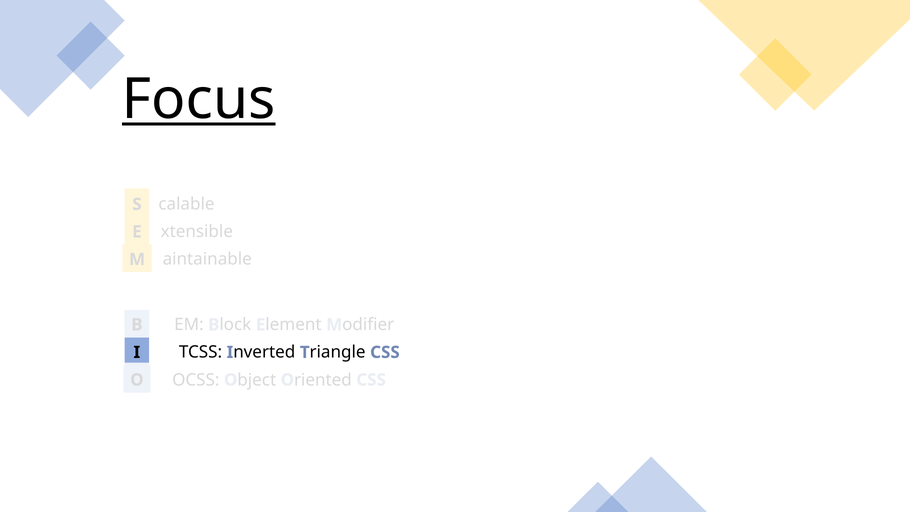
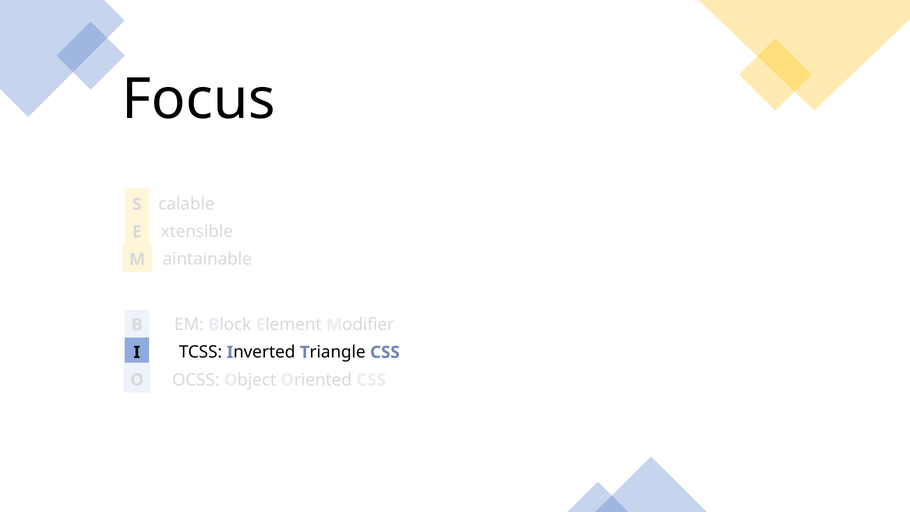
Focus underline: present -> none
